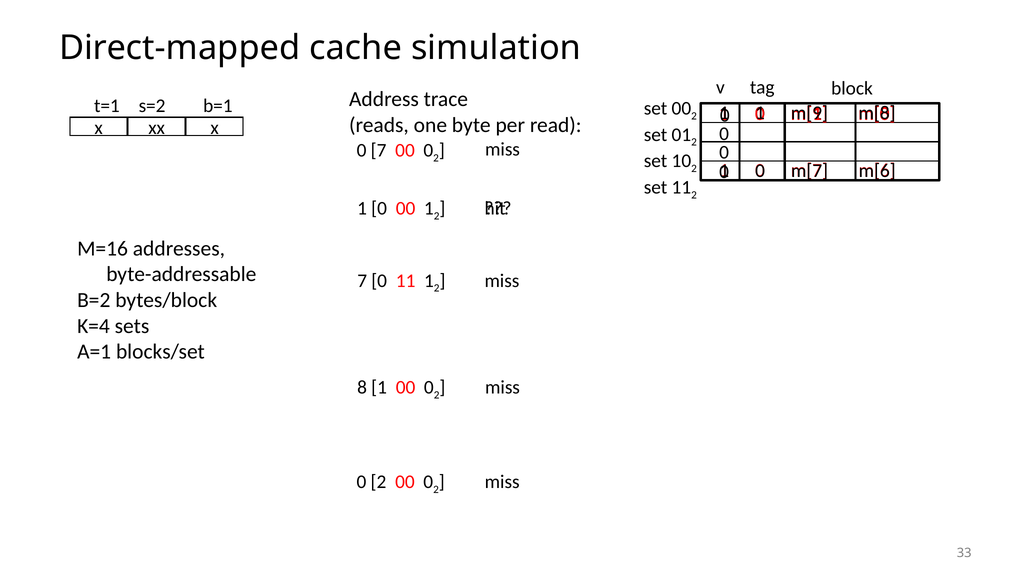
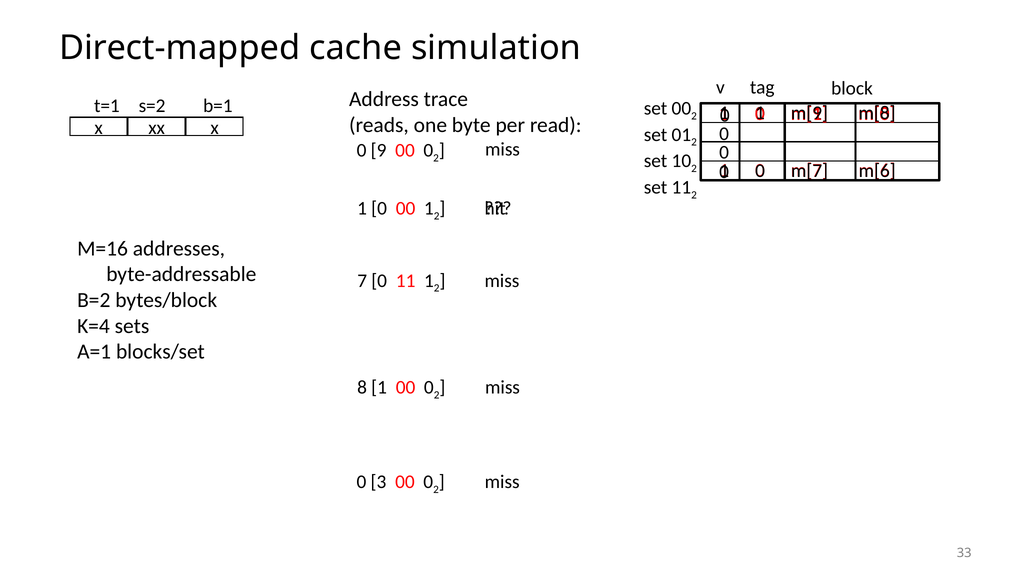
0 7: 7 -> 9
2 at (378, 482): 2 -> 3
